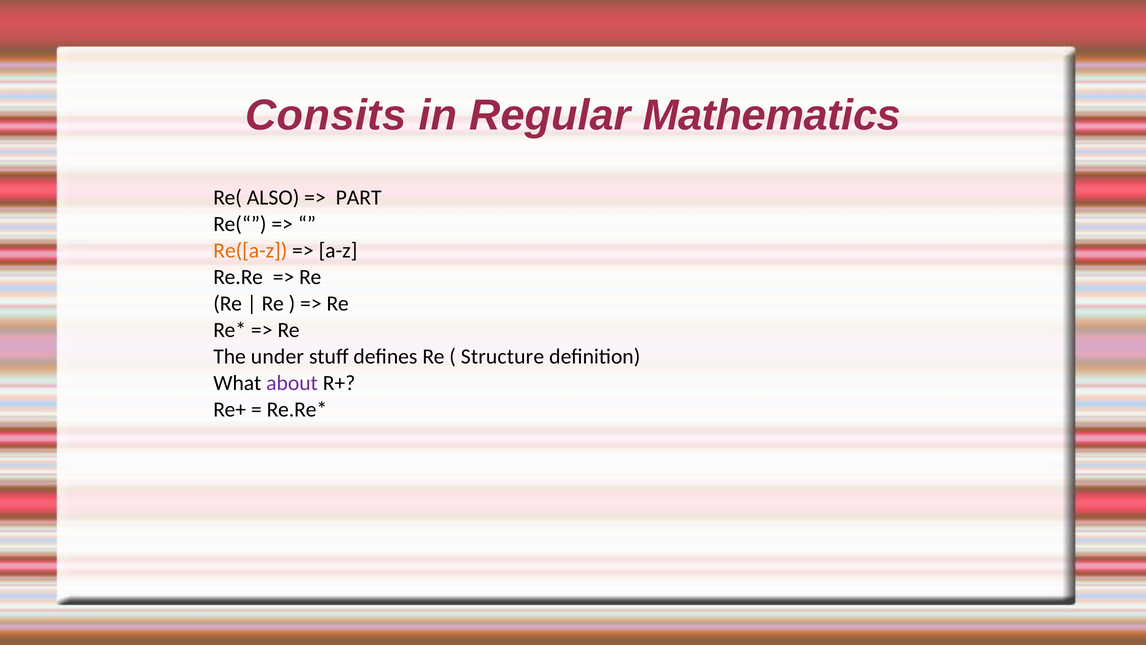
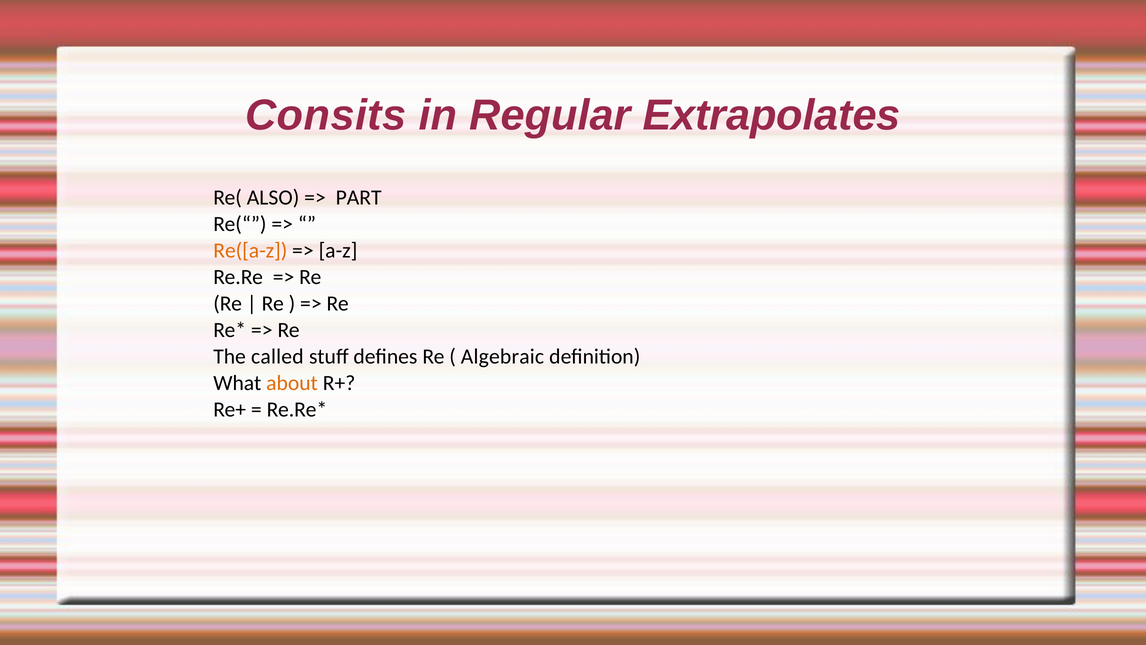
Mathematics: Mathematics -> Extrapolates
under: under -> called
Structure: Structure -> Algebraic
about colour: purple -> orange
